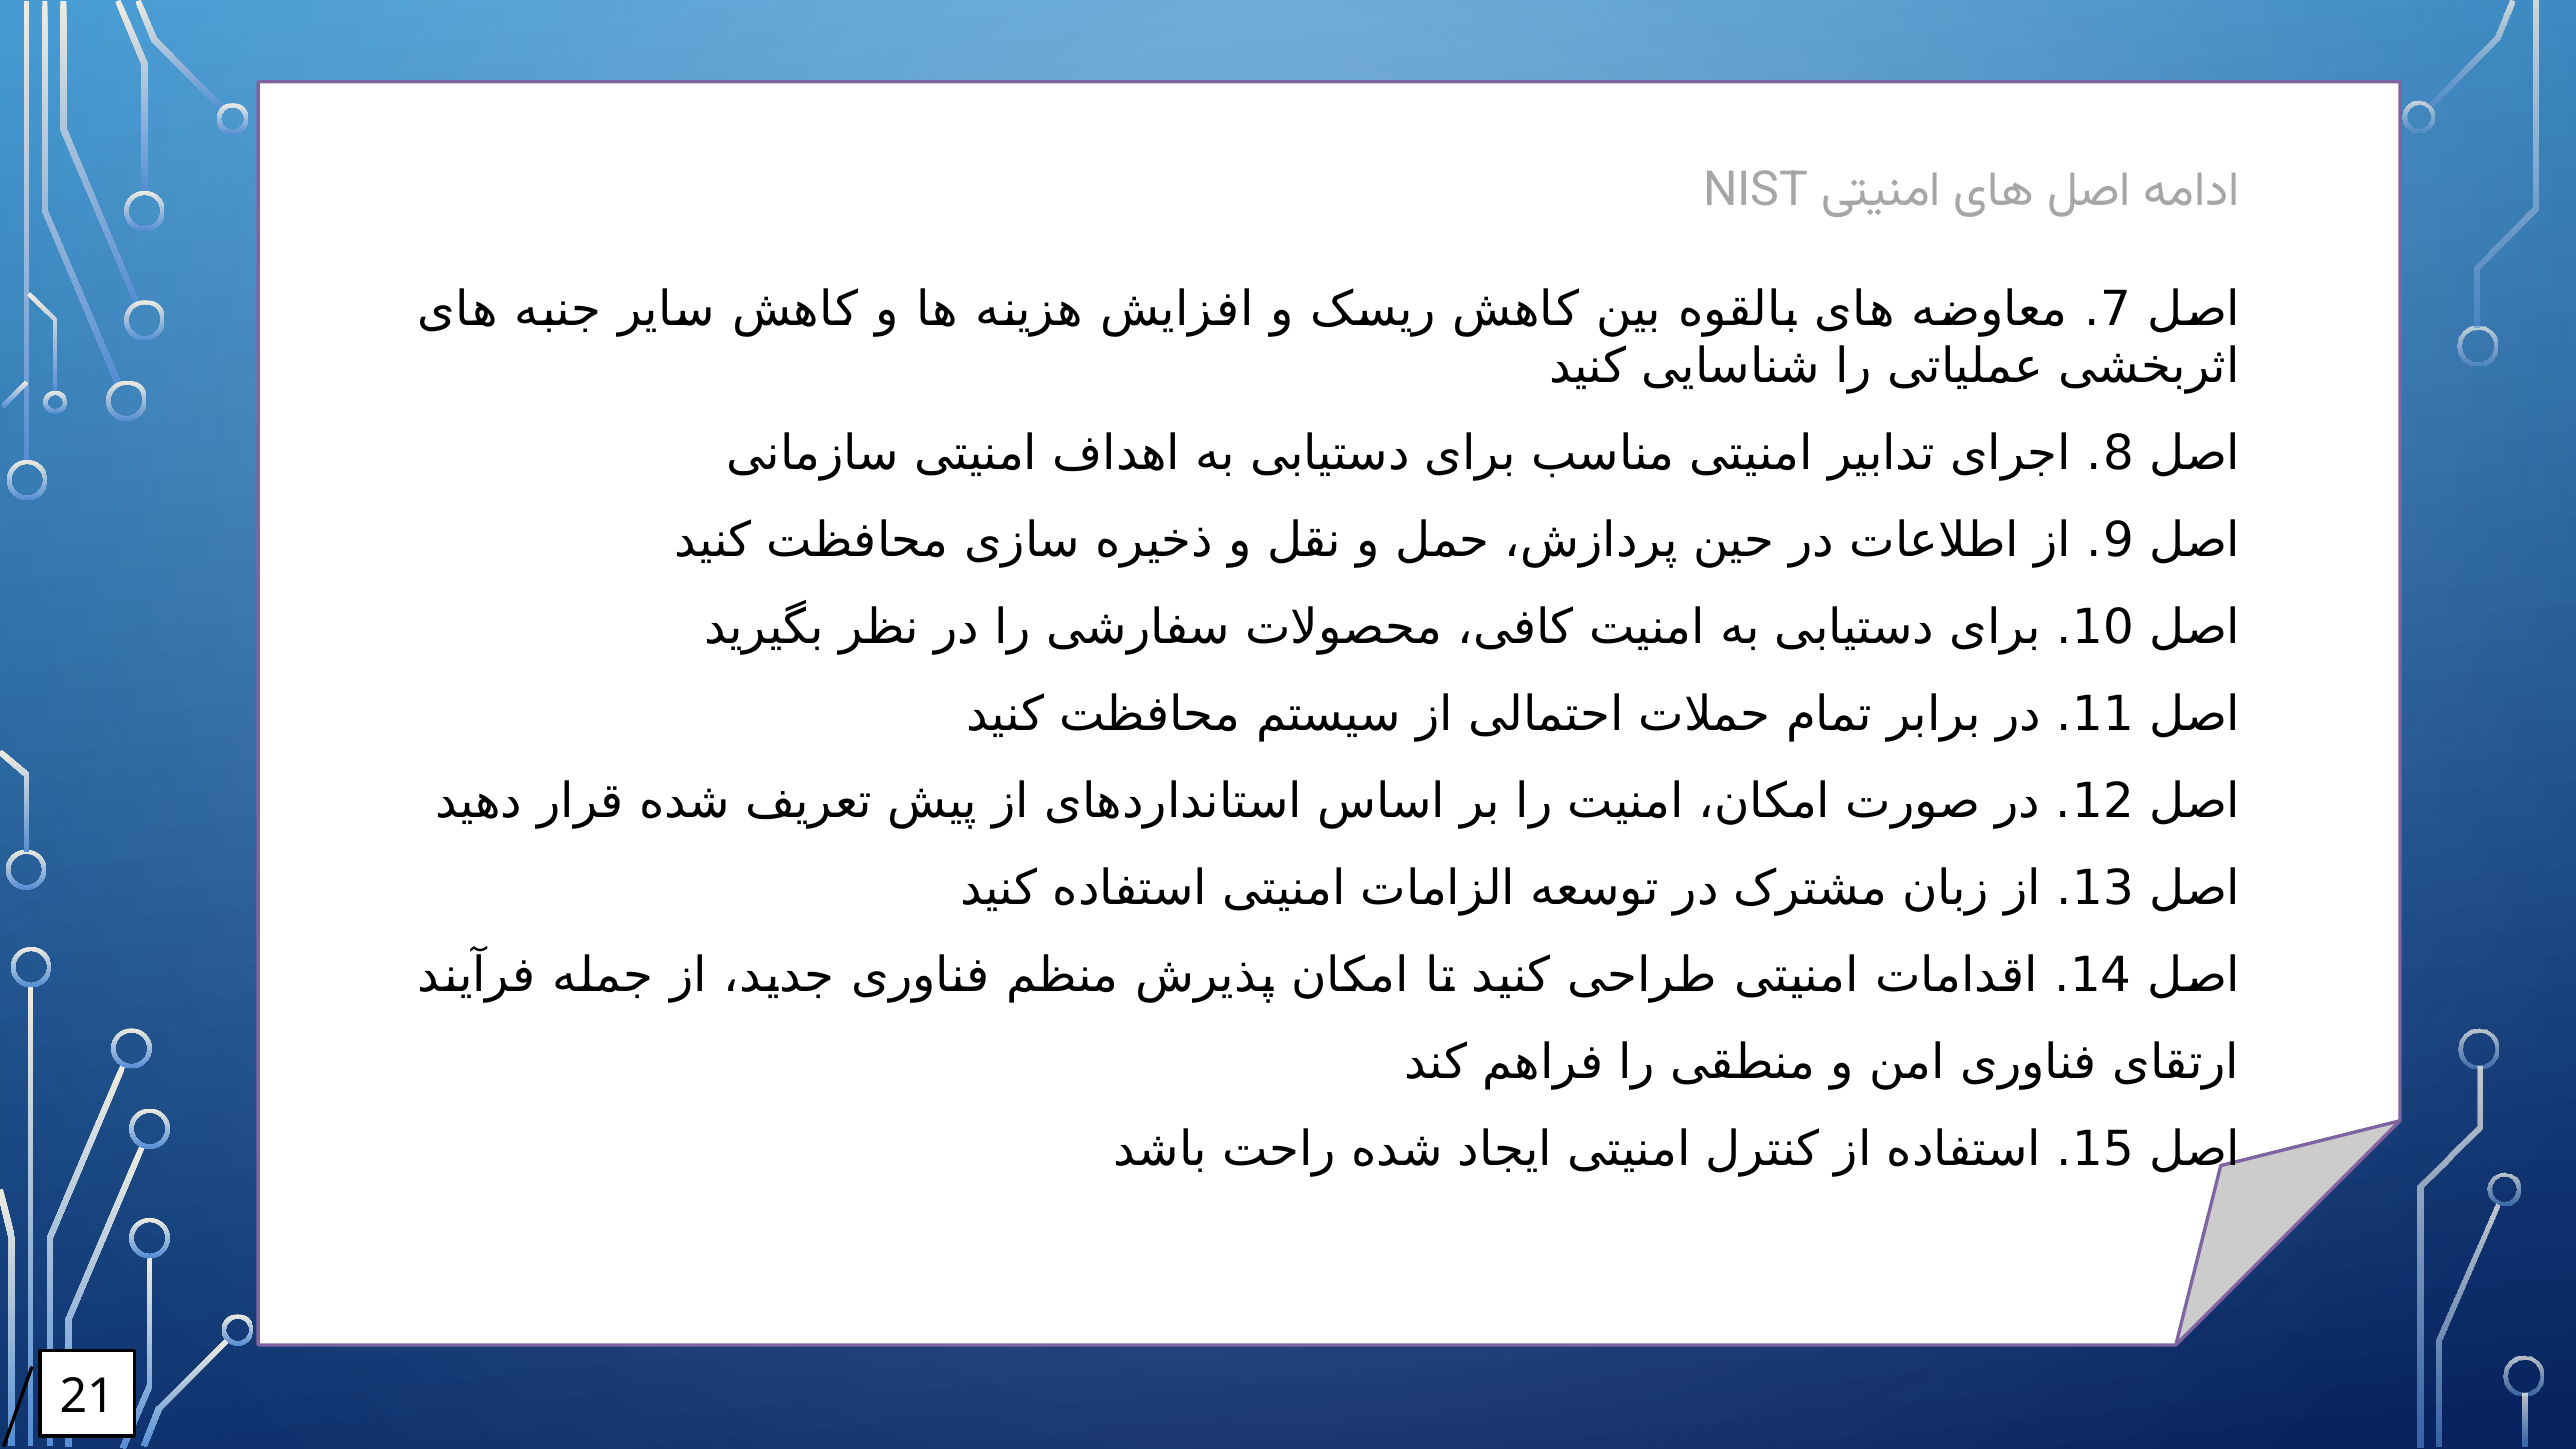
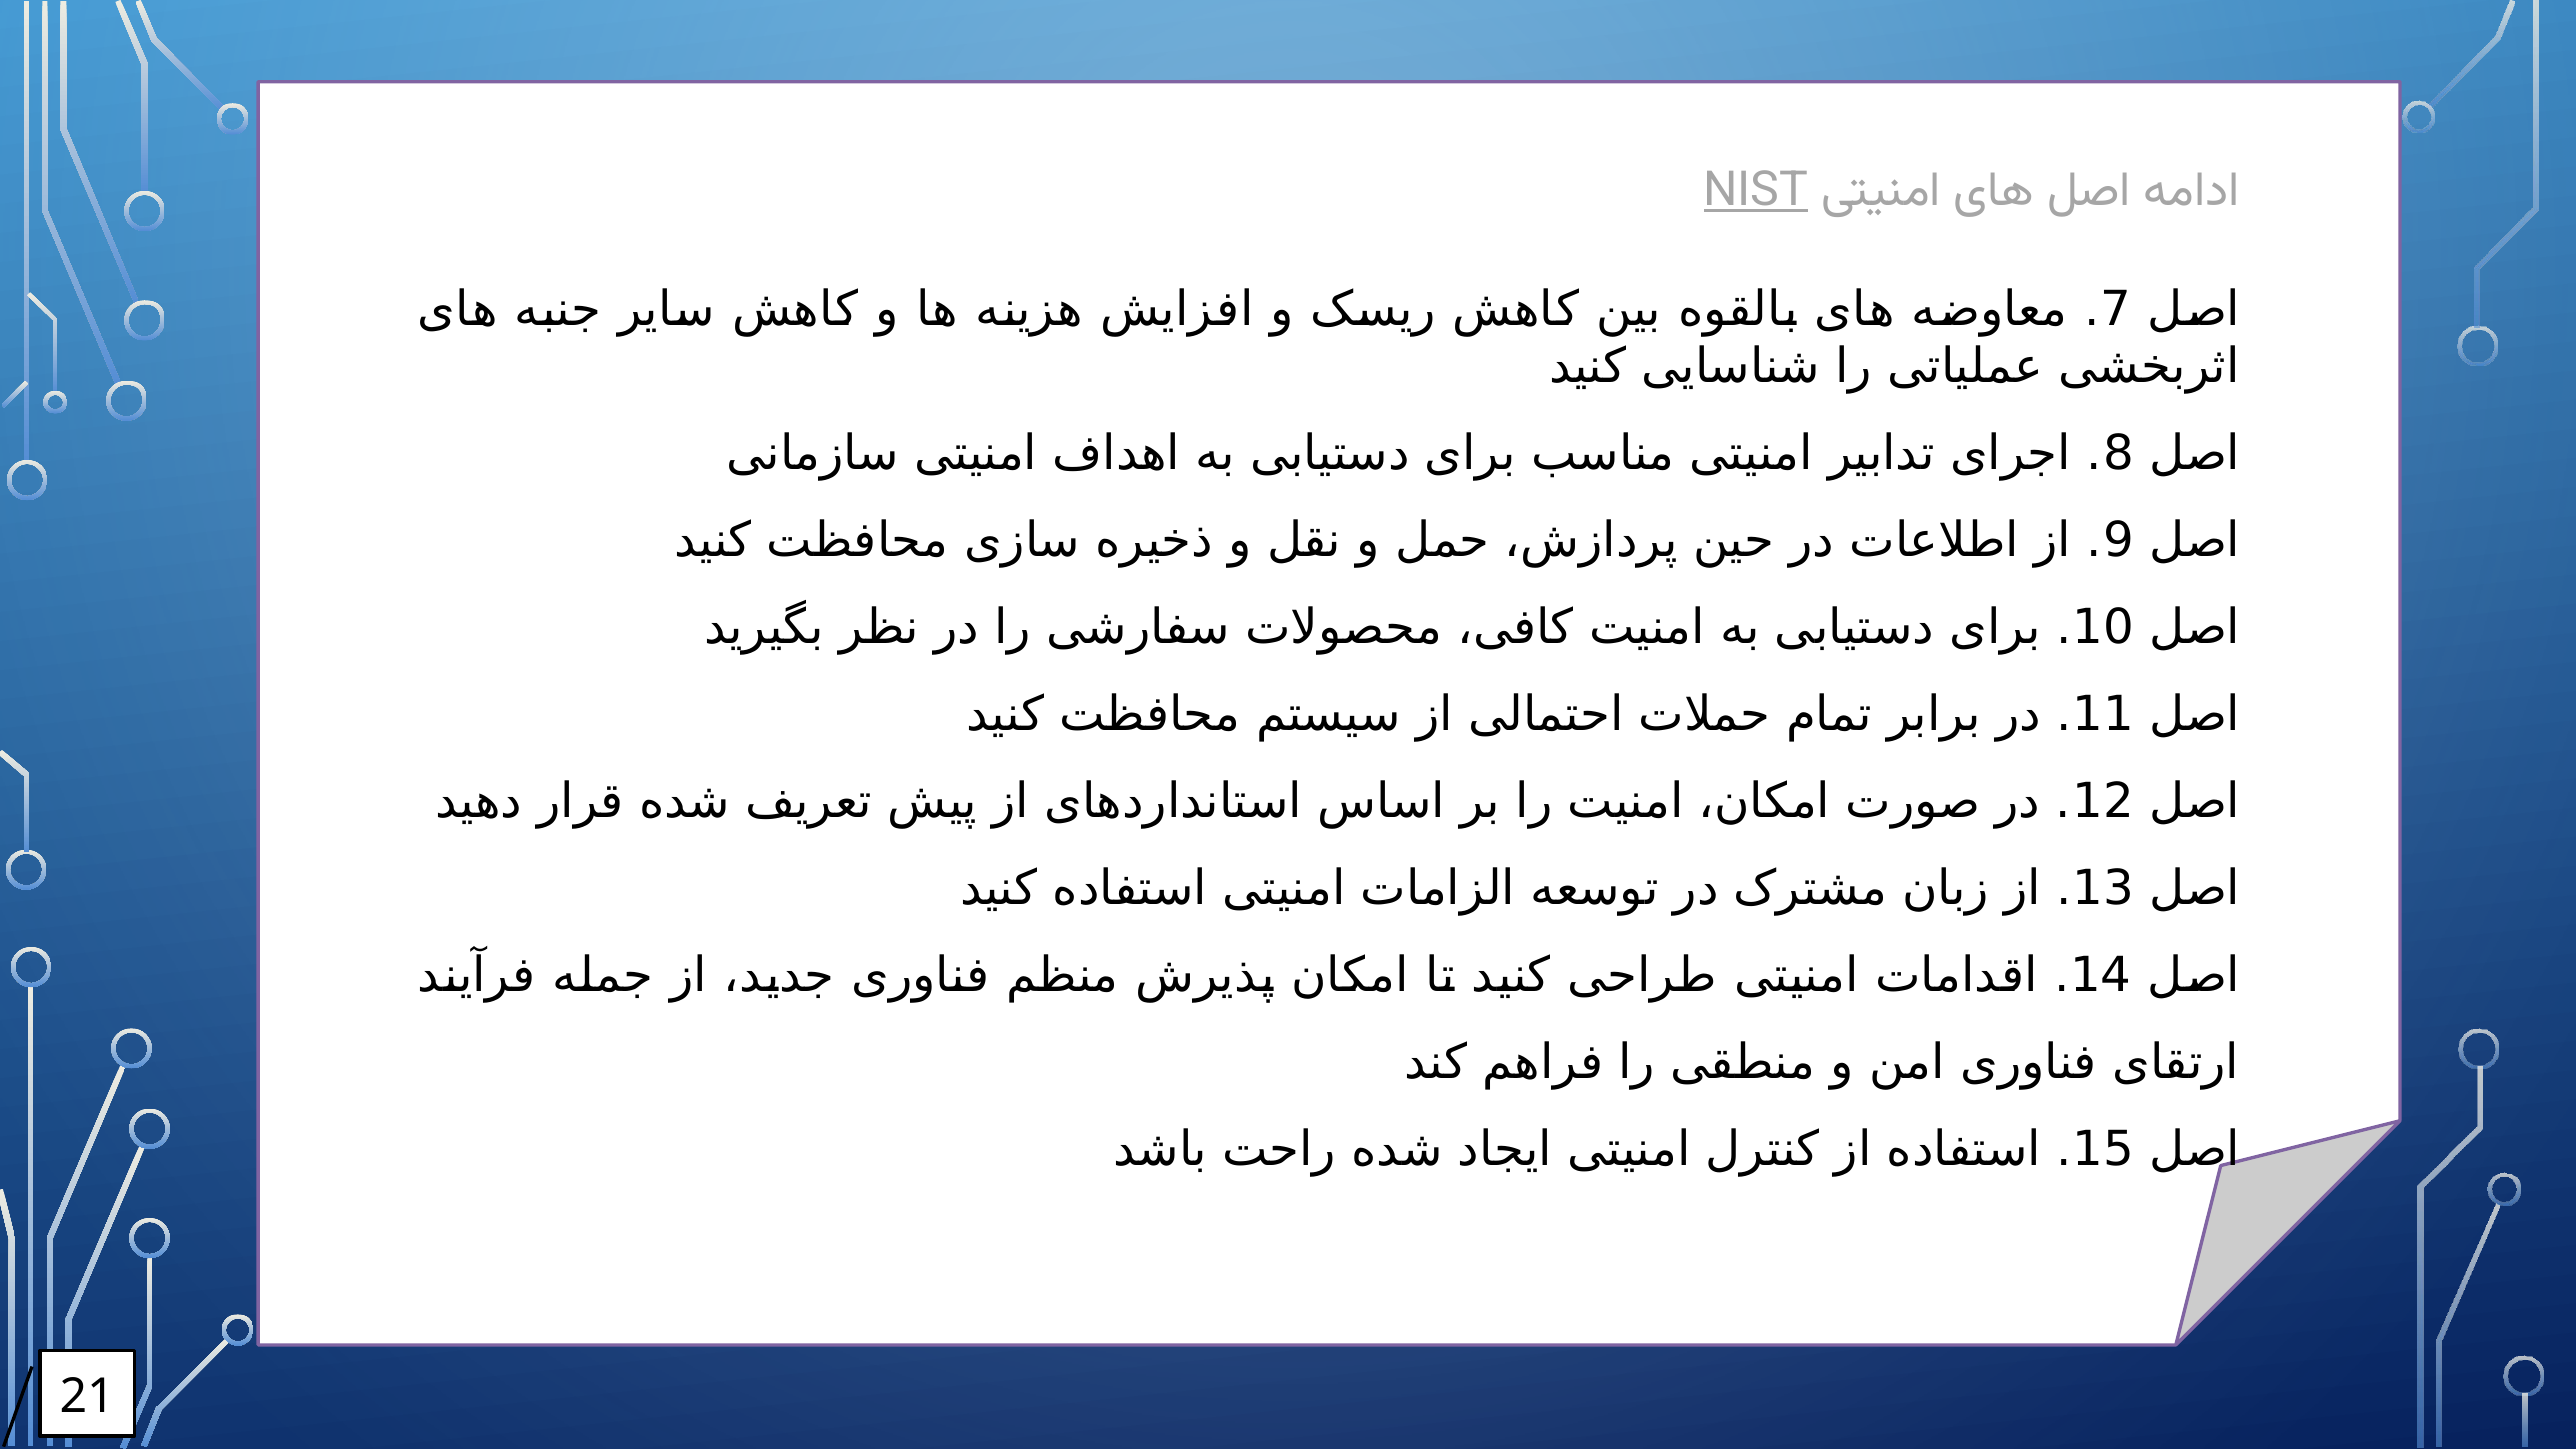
NIST underline: none -> present
